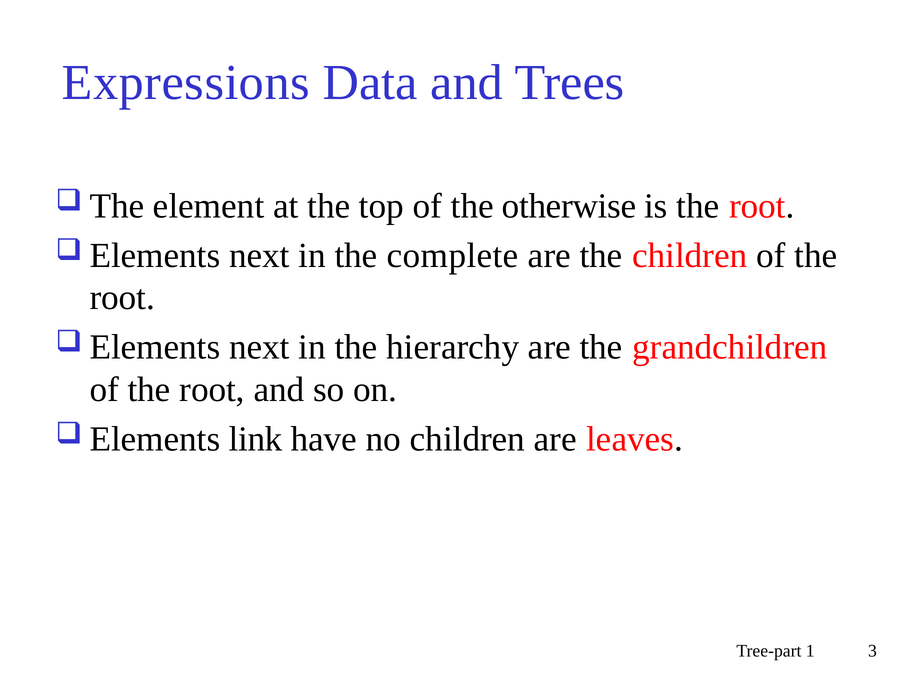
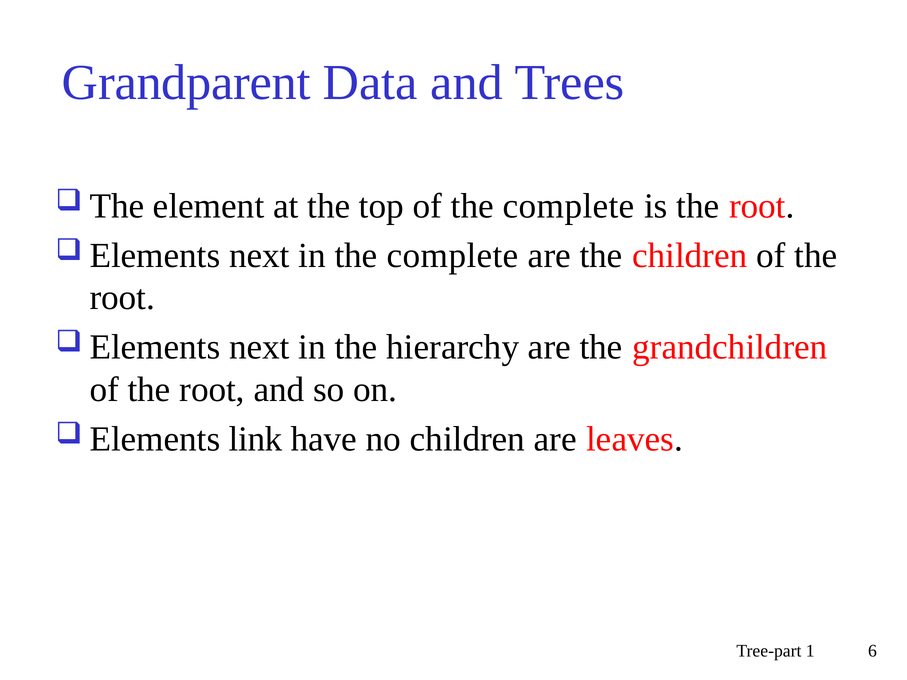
Expressions: Expressions -> Grandparent
of the otherwise: otherwise -> complete
3: 3 -> 6
